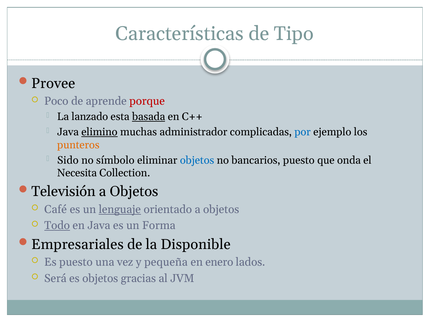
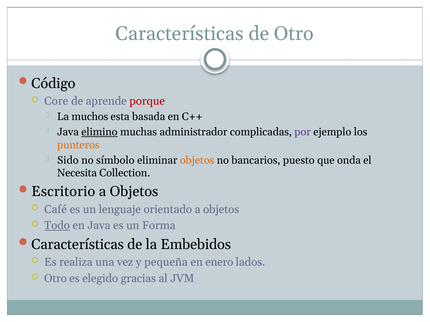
de Tipo: Tipo -> Otro
Provee: Provee -> Código
Poco: Poco -> Core
lanzado: lanzado -> muchos
basada underline: present -> none
por colour: blue -> purple
objetos at (197, 160) colour: blue -> orange
Televisión: Televisión -> Escritorio
lenguaje underline: present -> none
Empresariales at (77, 245): Empresariales -> Características
Disponible: Disponible -> Embebidos
Es puesto: puesto -> realiza
Será at (55, 279): Será -> Otro
es objetos: objetos -> elegido
